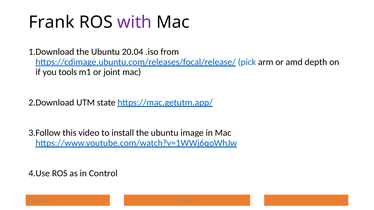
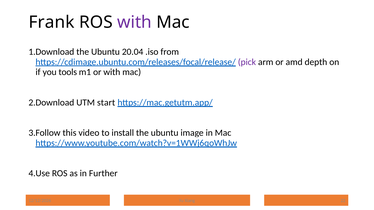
pick colour: blue -> purple
or joint: joint -> with
state: state -> start
Control: Control -> Further
